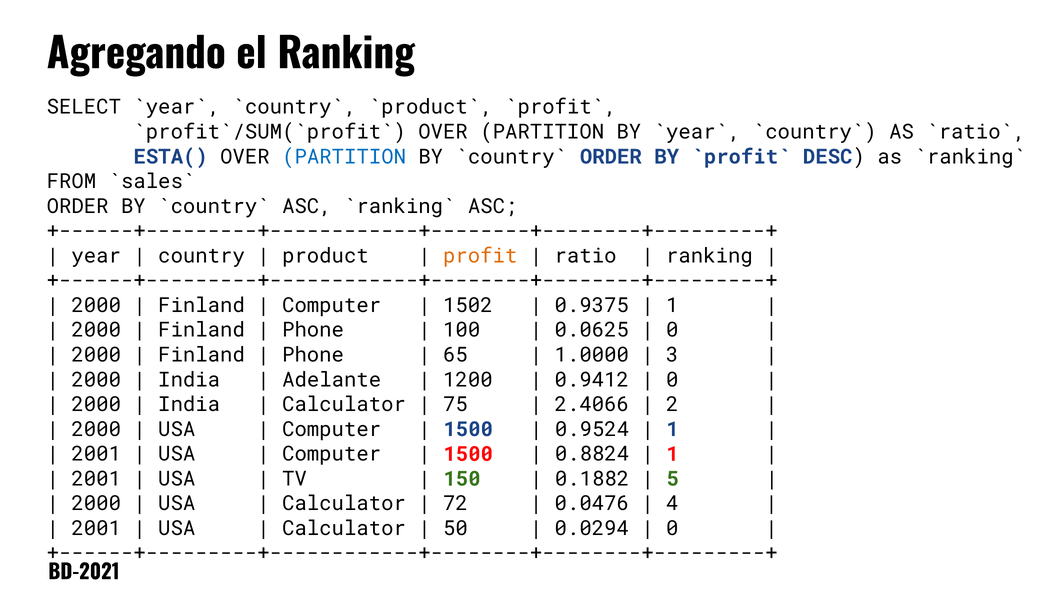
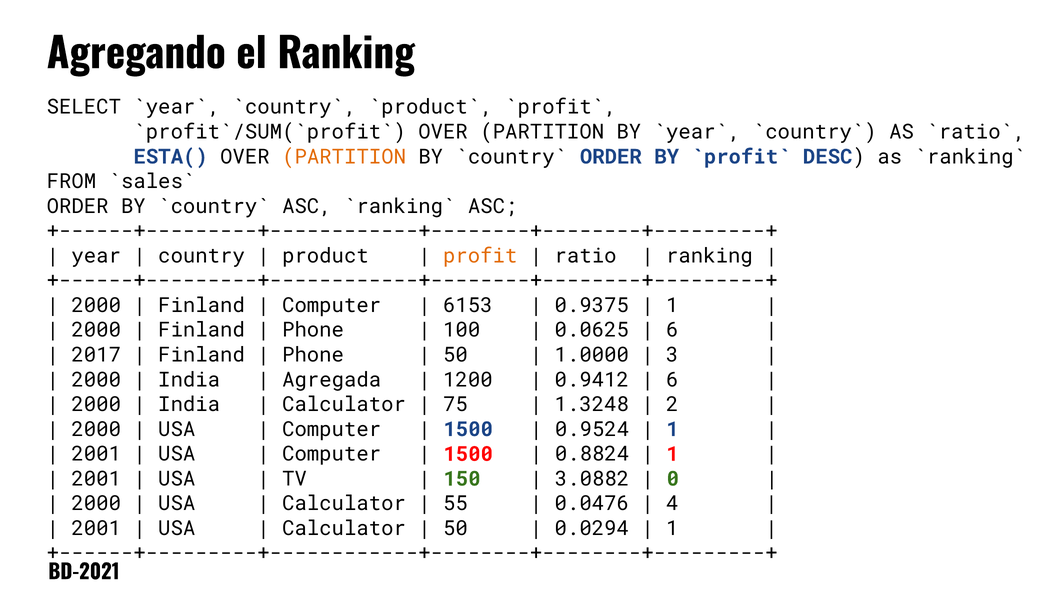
PARTITION at (344, 157) colour: blue -> orange
1502: 1502 -> 6153
0 at (672, 330): 0 -> 6
2000 at (96, 355): 2000 -> 2017
65 at (455, 355): 65 -> 50
Adelante: Adelante -> Agregada
0 at (672, 379): 0 -> 6
2.4066: 2.4066 -> 1.3248
0.1882: 0.1882 -> 3.0882
5: 5 -> 0
72: 72 -> 55
0 at (672, 528): 0 -> 1
